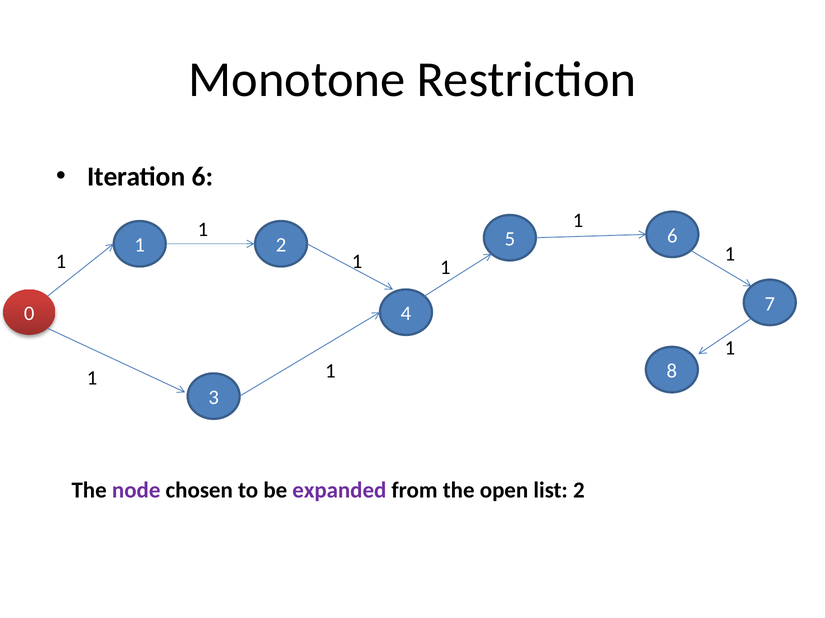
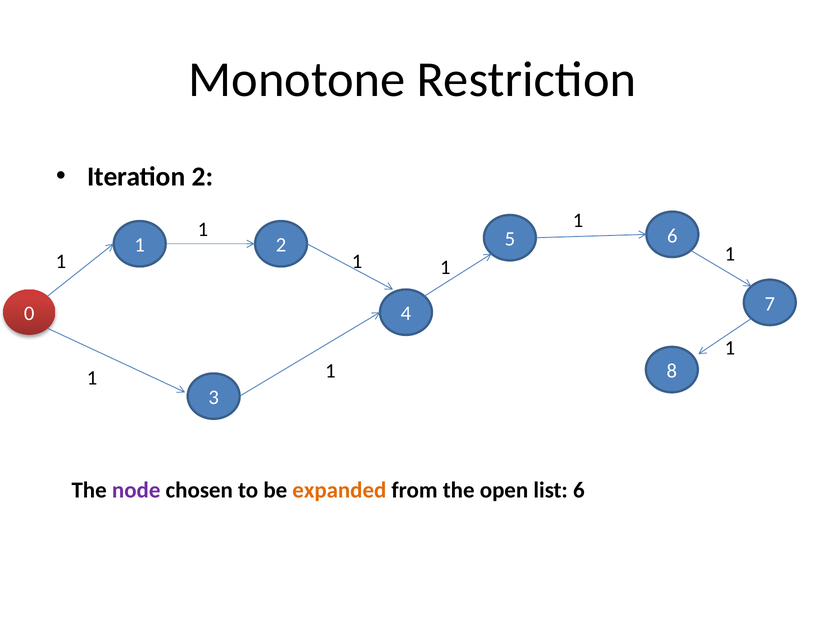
Iteration 6: 6 -> 2
expanded colour: purple -> orange
list 2: 2 -> 6
